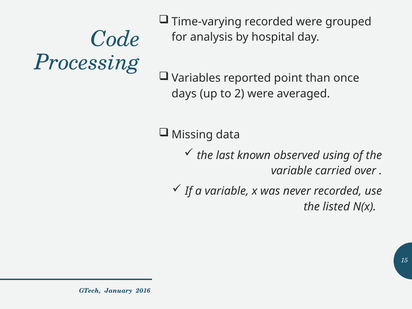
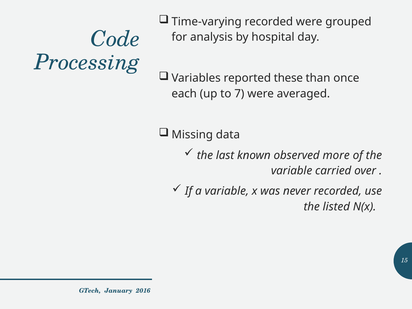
point: point -> these
days: days -> each
2: 2 -> 7
using: using -> more
